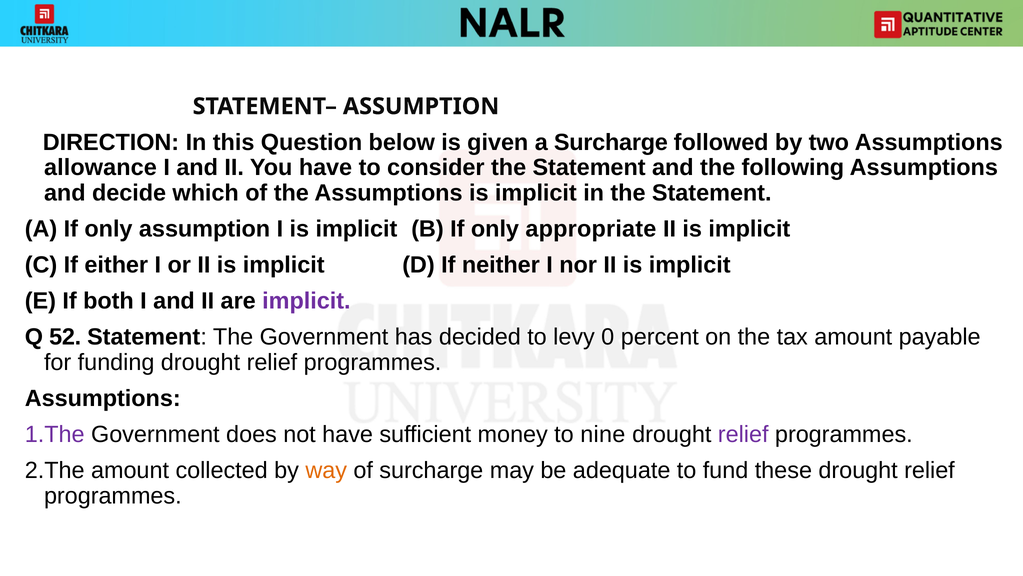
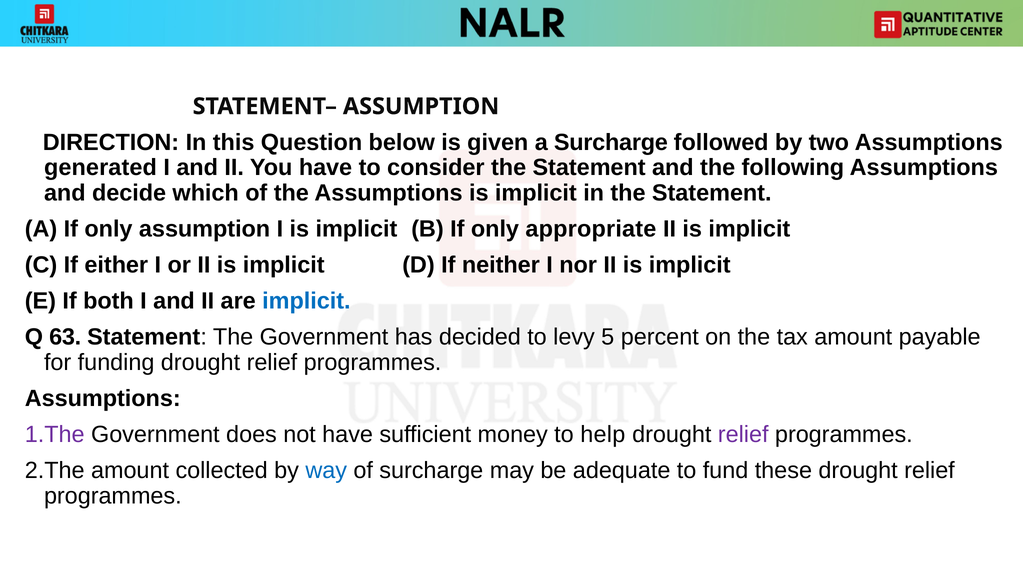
allowance: allowance -> generated
implicit at (306, 301) colour: purple -> blue
52: 52 -> 63
0: 0 -> 5
nine: nine -> help
way colour: orange -> blue
